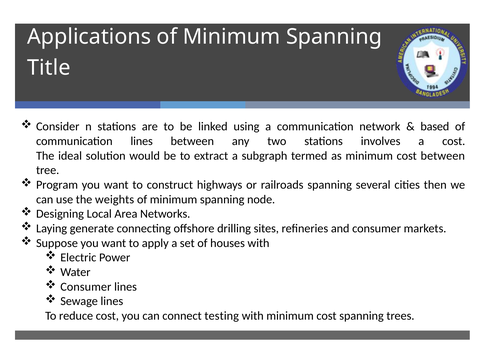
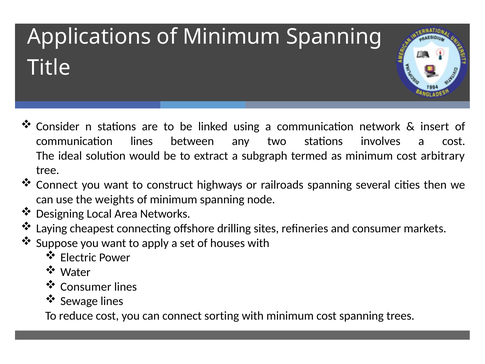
based: based -> insert
cost between: between -> arbitrary
Program at (57, 185): Program -> Connect
generate: generate -> cheapest
testing: testing -> sorting
